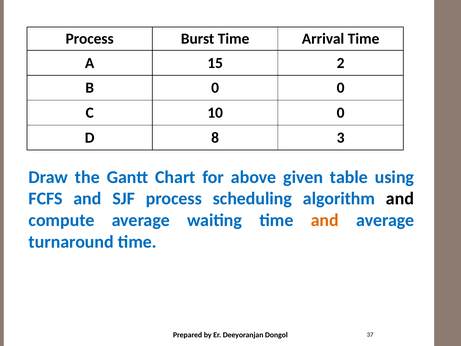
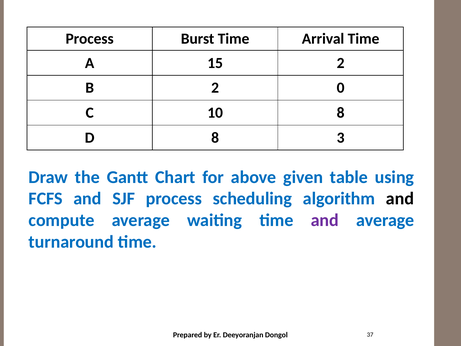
B 0: 0 -> 2
10 0: 0 -> 8
and at (325, 220) colour: orange -> purple
